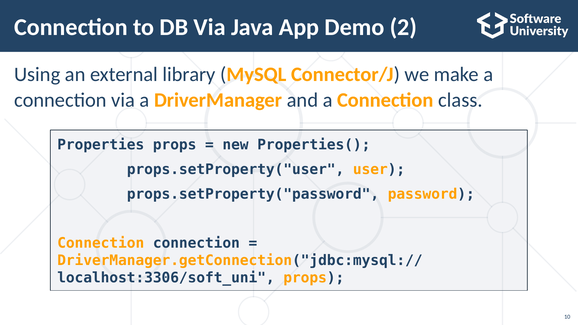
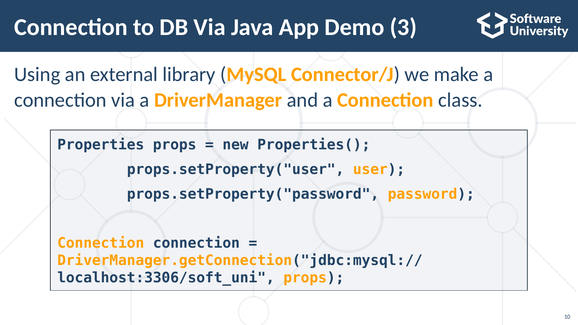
2: 2 -> 3
